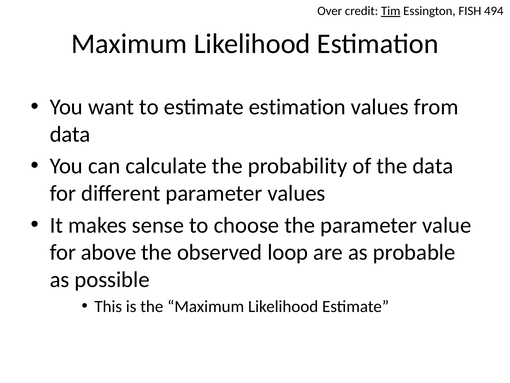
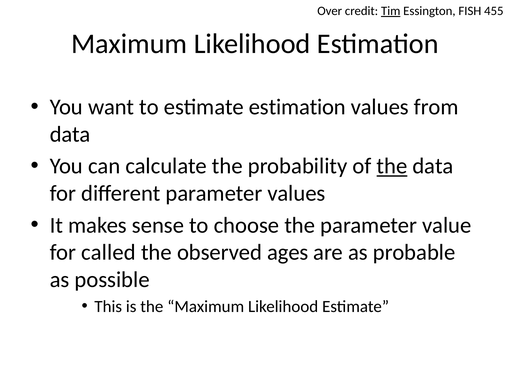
494: 494 -> 455
the at (392, 166) underline: none -> present
above: above -> called
loop: loop -> ages
